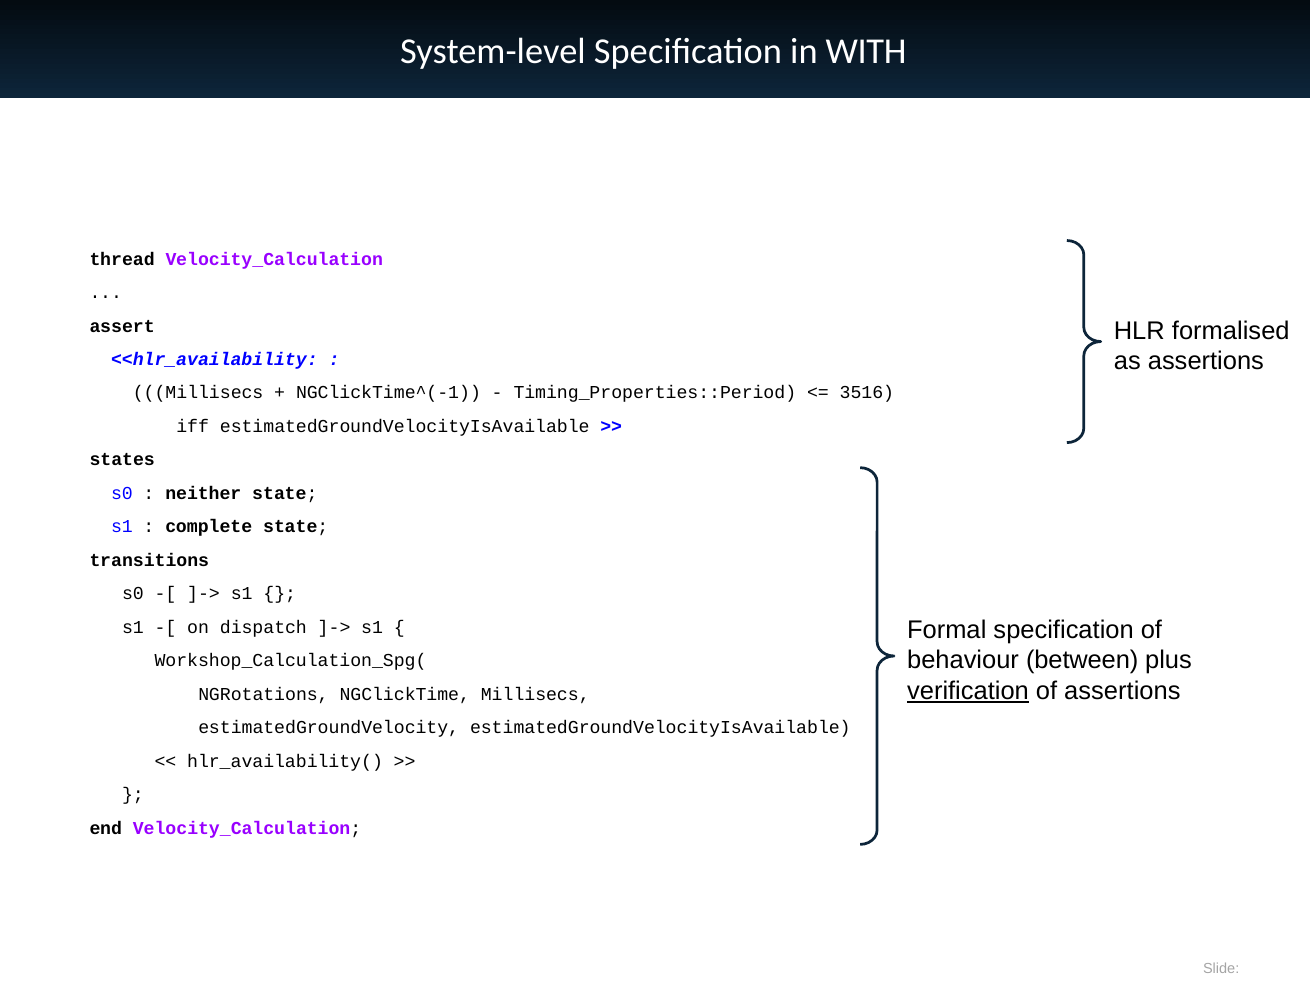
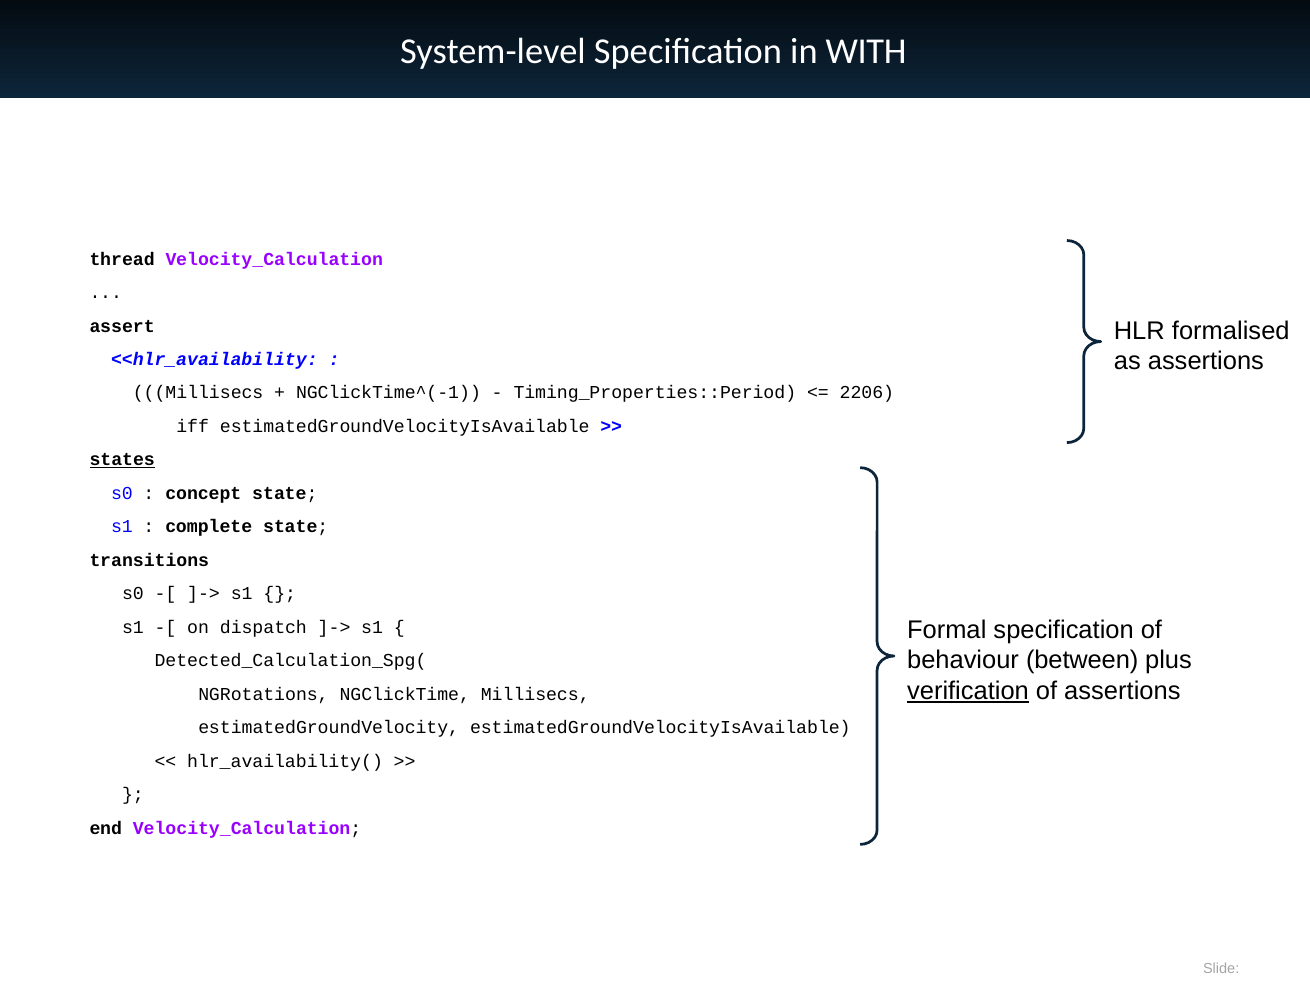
3516: 3516 -> 2206
states underline: none -> present
neither: neither -> concept
Workshop_Calculation_Spg(: Workshop_Calculation_Spg( -> Detected_Calculation_Spg(
